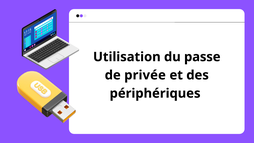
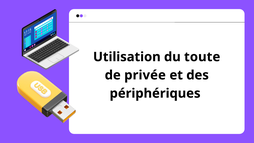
passe: passe -> toute
